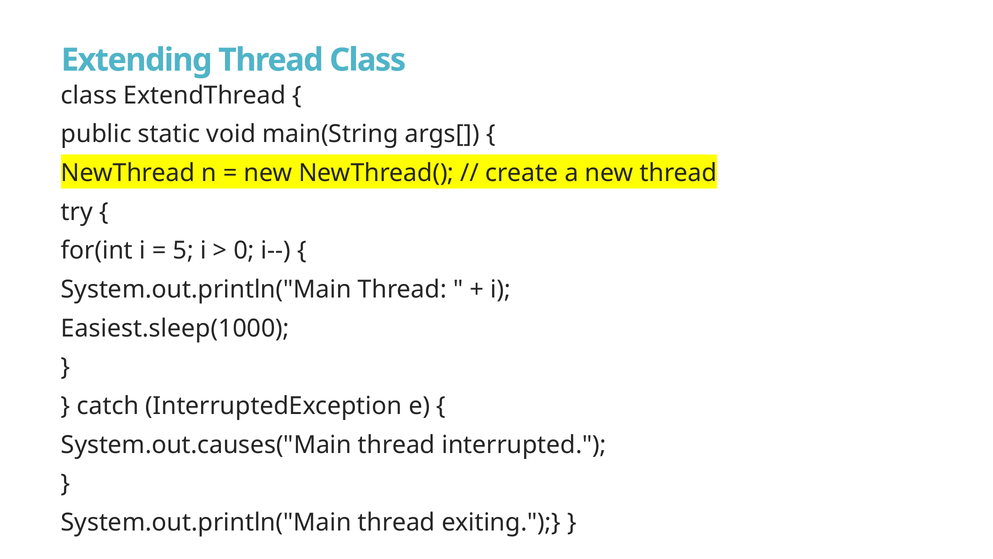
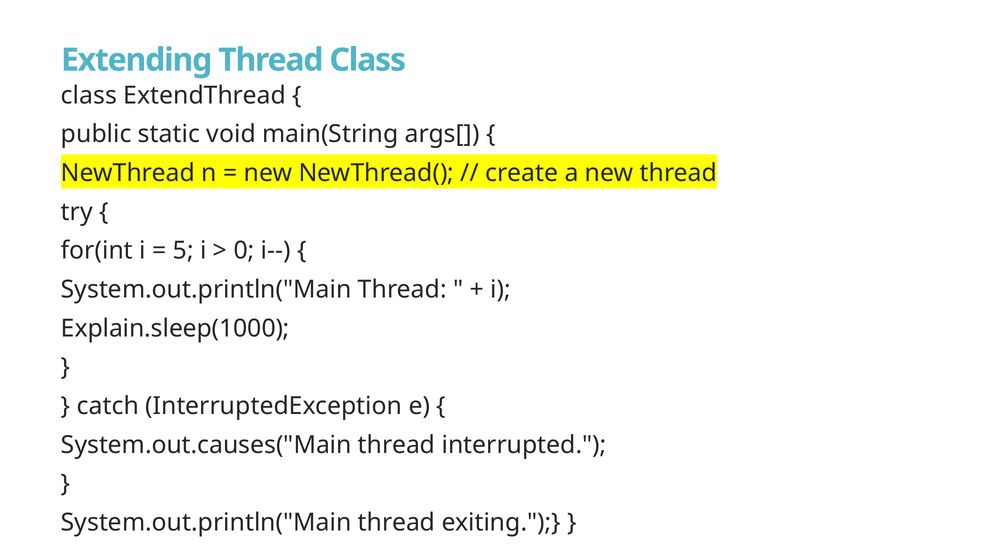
Easiest.sleep(1000: Easiest.sleep(1000 -> Explain.sleep(1000
